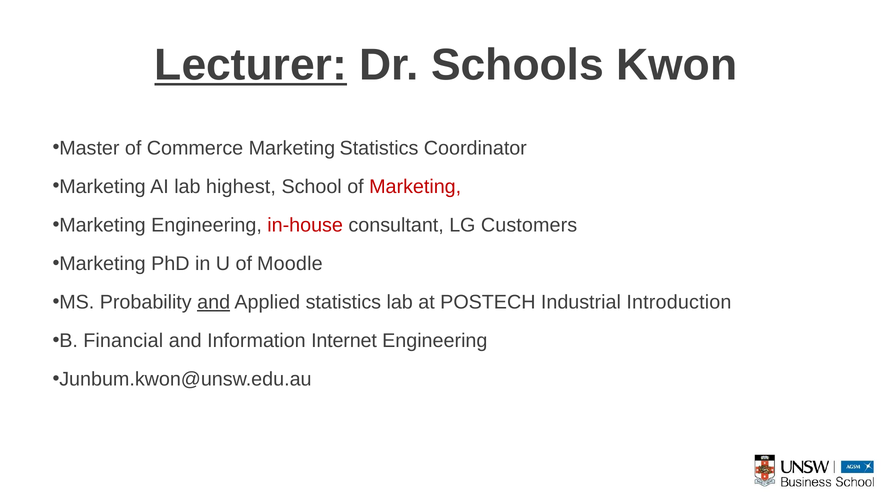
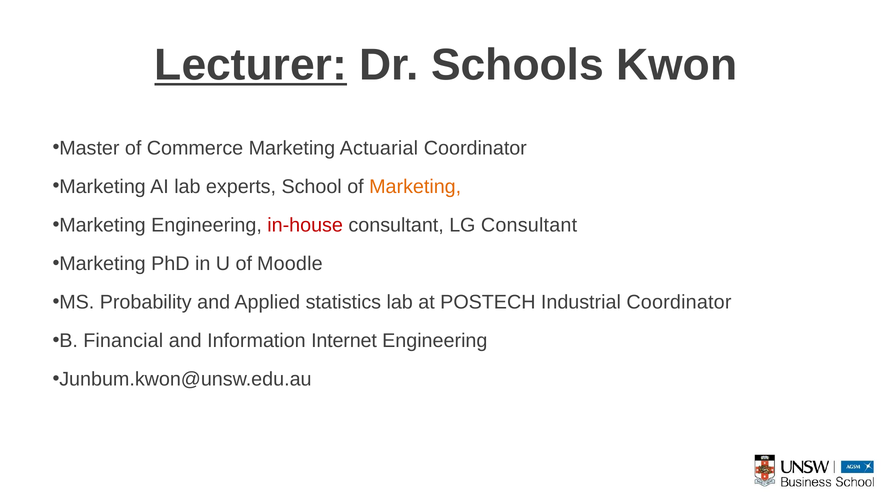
Marketing Statistics: Statistics -> Actuarial
highest: highest -> experts
Marketing at (415, 186) colour: red -> orange
LG Customers: Customers -> Consultant
and at (214, 302) underline: present -> none
Industrial Introduction: Introduction -> Coordinator
